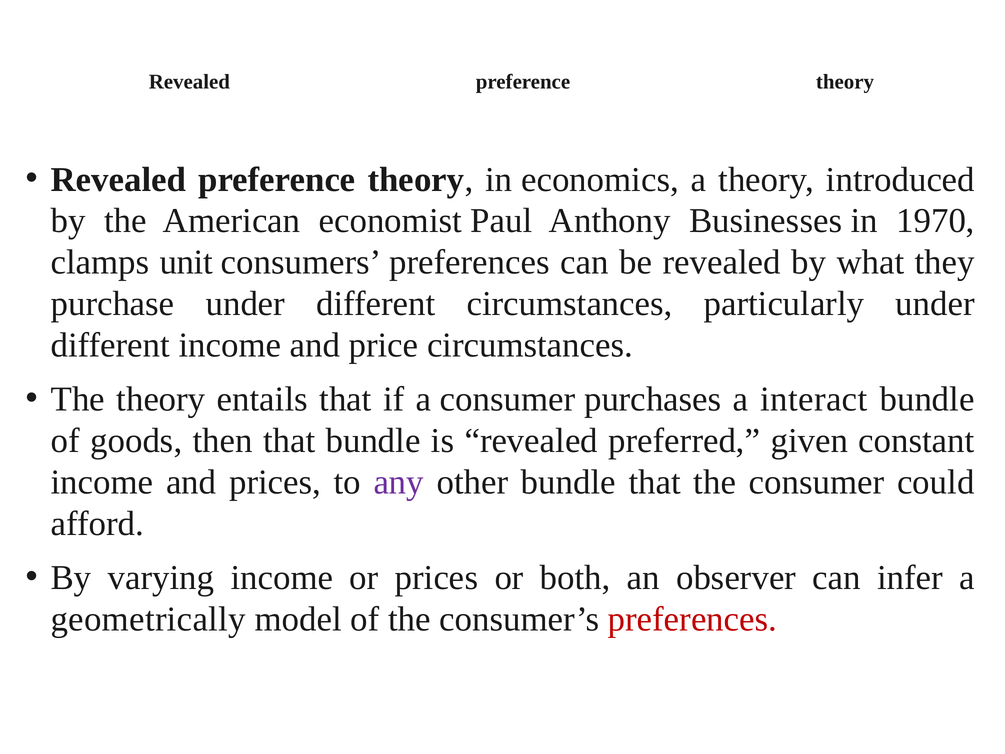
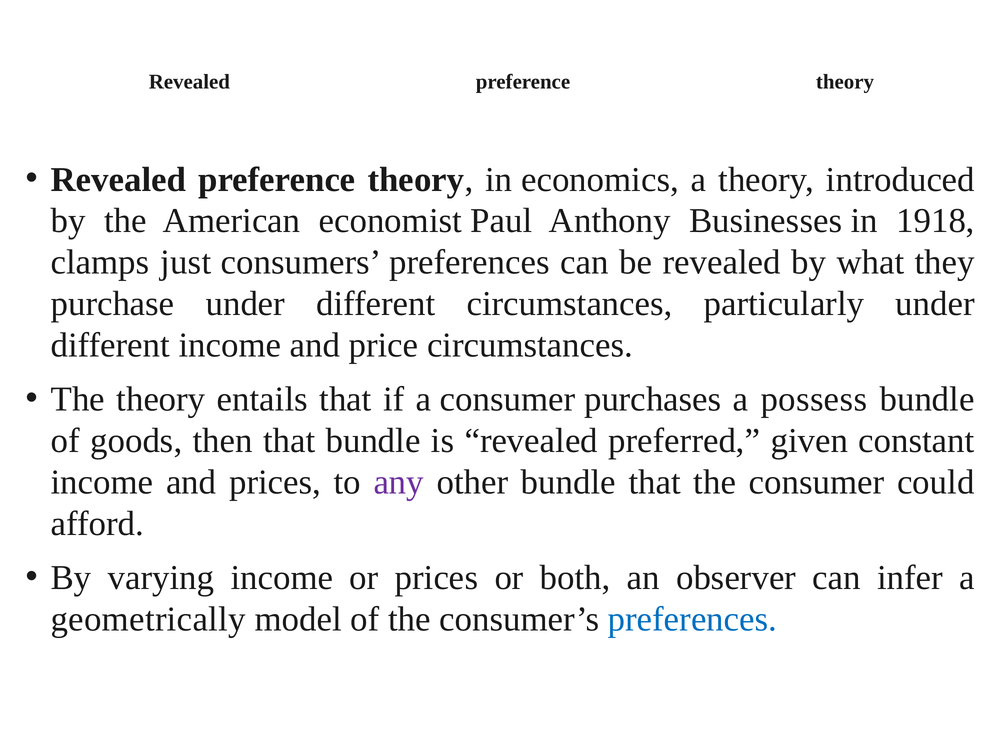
1970: 1970 -> 1918
unit: unit -> just
interact: interact -> possess
preferences at (692, 619) colour: red -> blue
